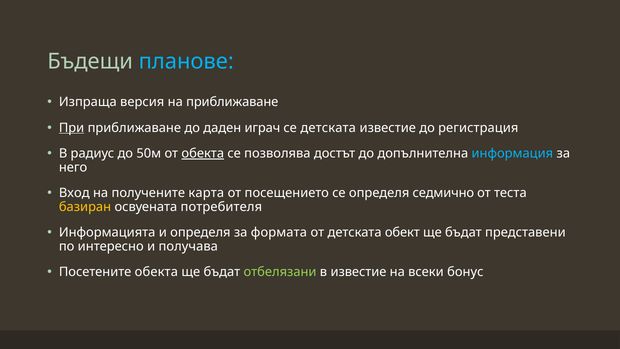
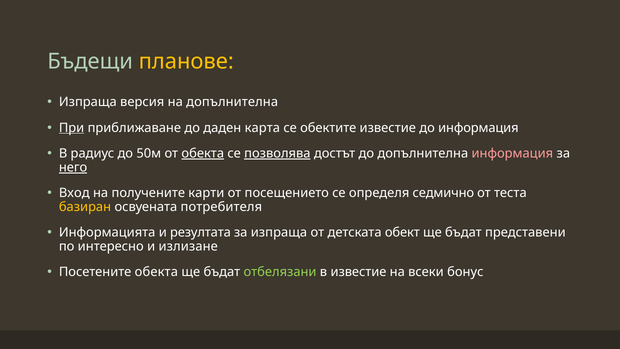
планове colour: light blue -> yellow
на приближаване: приближаване -> допълнителна
играч: играч -> карта
се детската: детската -> обектите
до регистрация: регистрация -> информация
позволява underline: none -> present
информация at (512, 153) colour: light blue -> pink
него underline: none -> present
карта: карта -> карти
и определя: определя -> резултата
за формата: формата -> изпраща
получава: получава -> излизане
